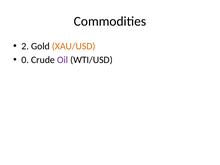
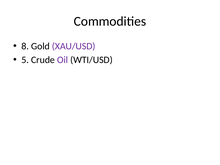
2: 2 -> 8
XAU/USD colour: orange -> purple
0: 0 -> 5
